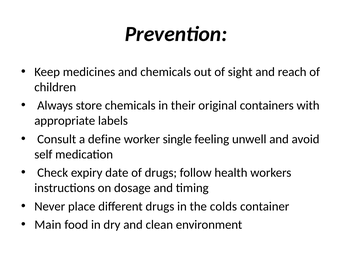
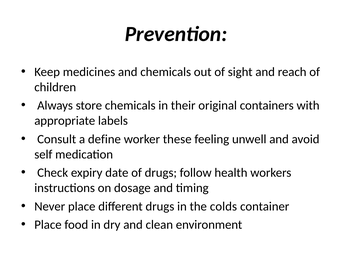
single: single -> these
Main at (48, 225): Main -> Place
